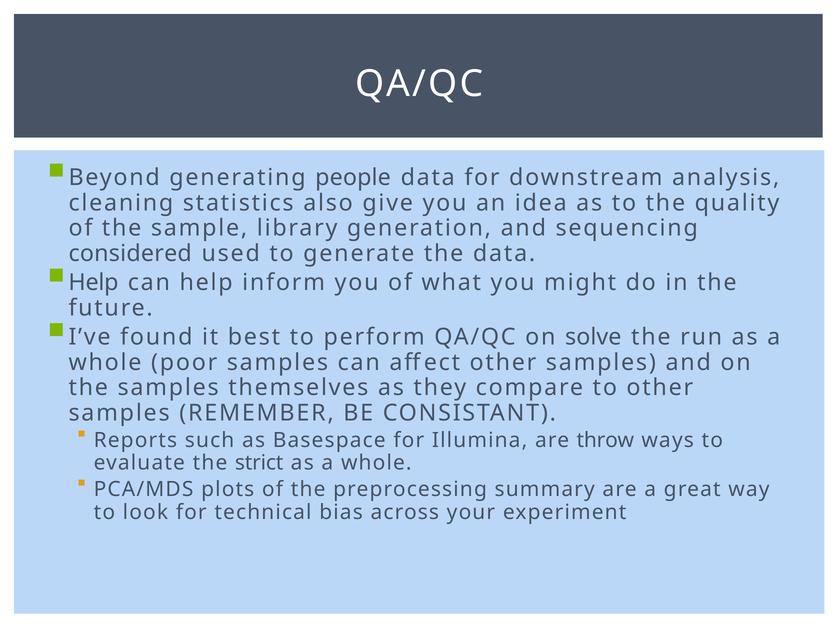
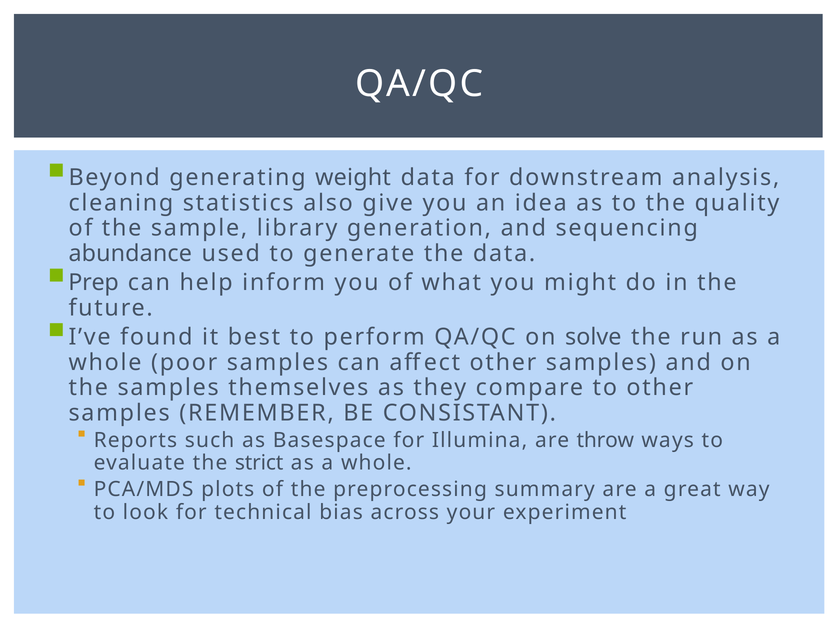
people: people -> weight
considered: considered -> abundance
Help at (94, 282): Help -> Prep
